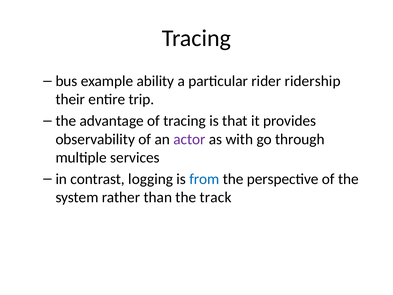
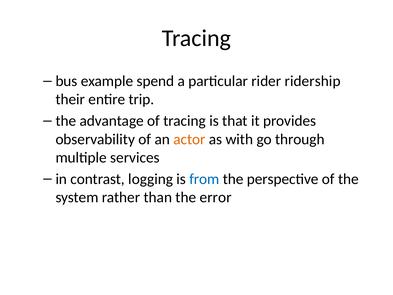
ability: ability -> spend
actor colour: purple -> orange
track: track -> error
